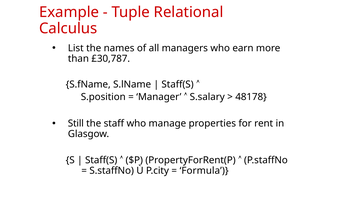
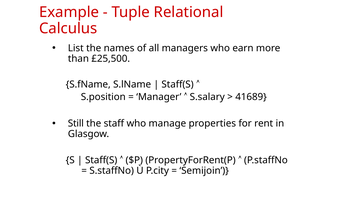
£30,787: £30,787 -> £25,500
48178: 48178 -> 41689
Formula: Formula -> Semijoin
